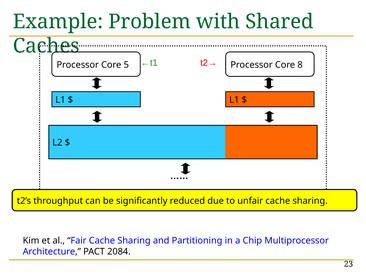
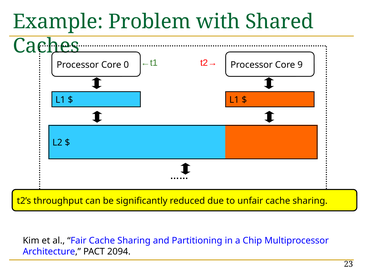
5: 5 -> 0
8: 8 -> 9
2084: 2084 -> 2094
